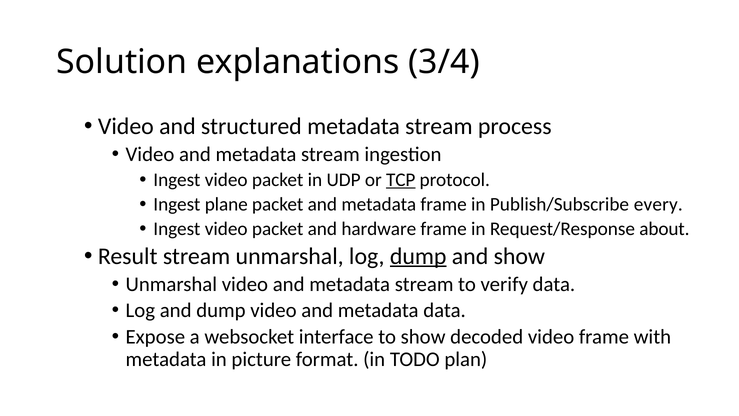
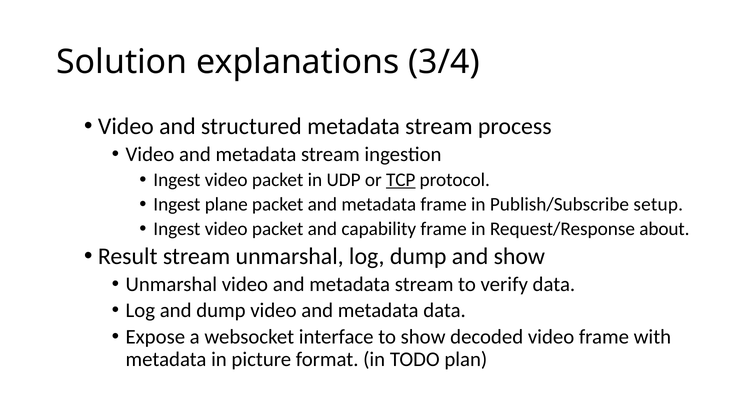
every: every -> setup
hardware: hardware -> capability
dump at (418, 256) underline: present -> none
